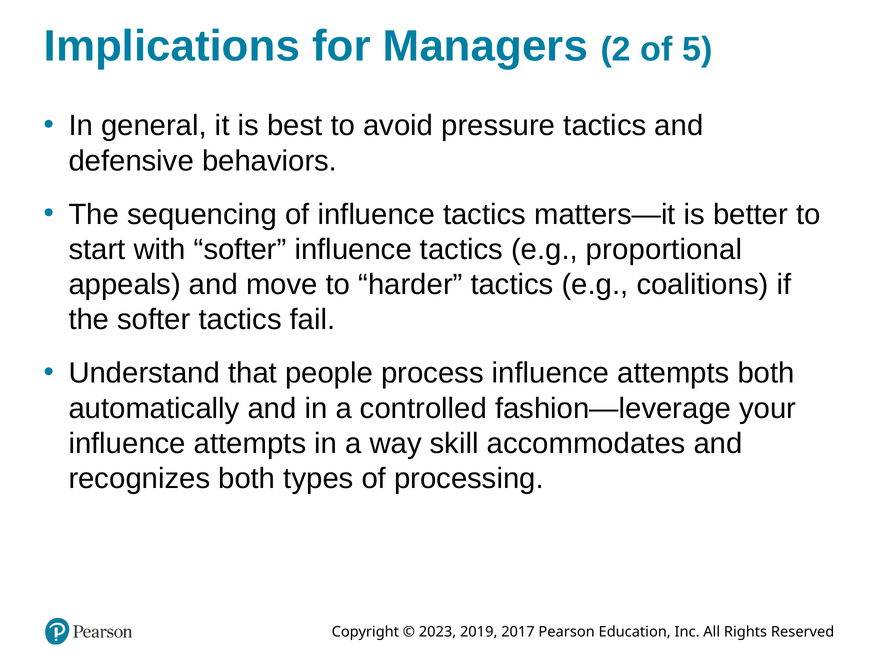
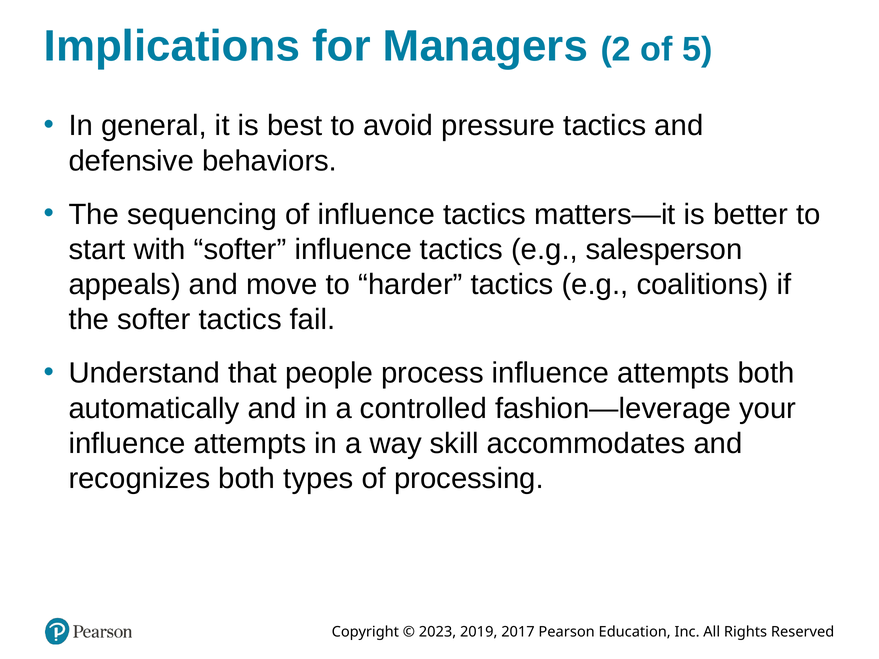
proportional: proportional -> salesperson
